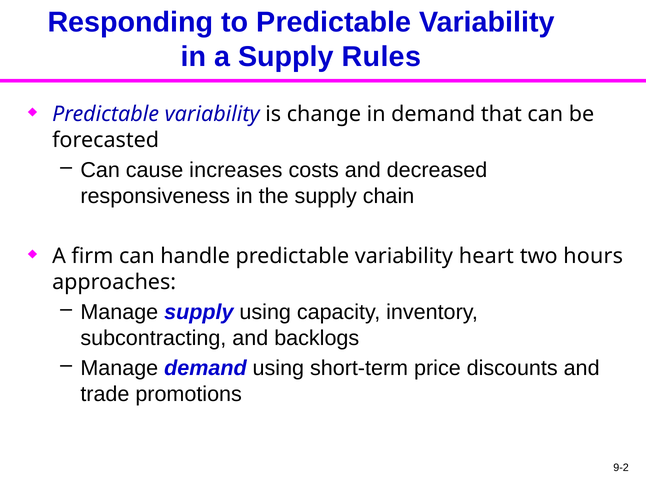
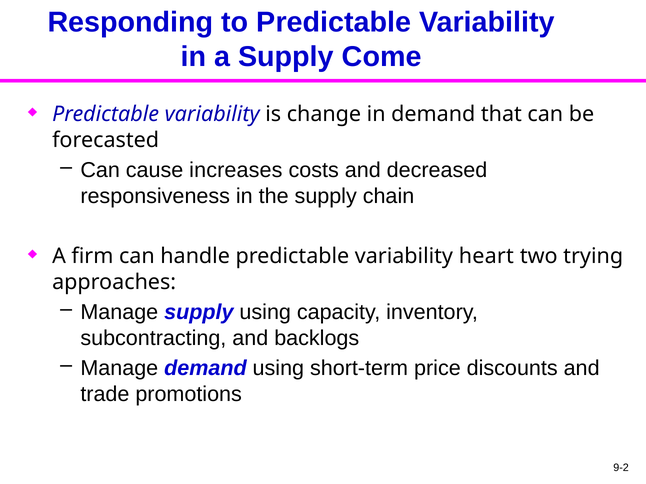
Rules: Rules -> Come
hours: hours -> trying
